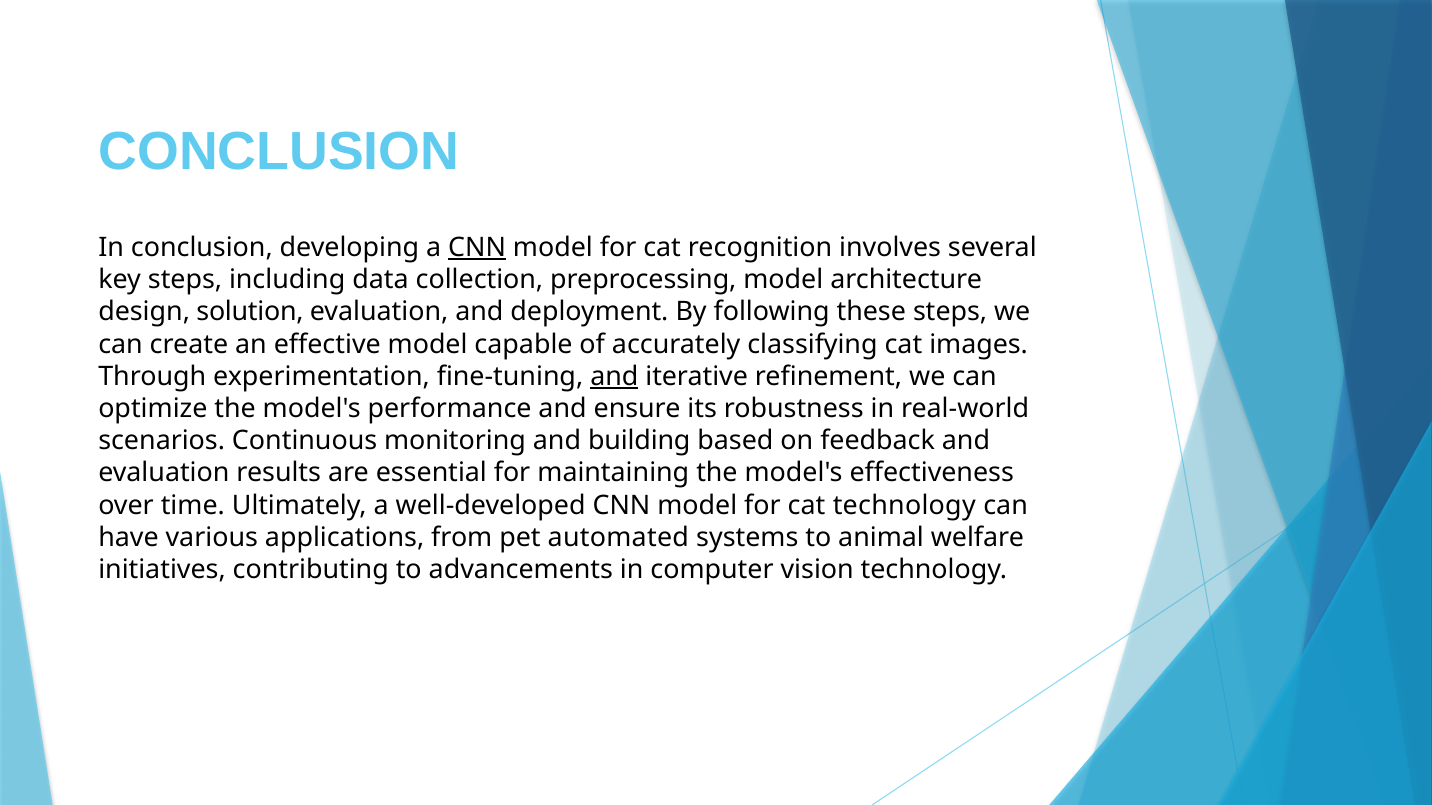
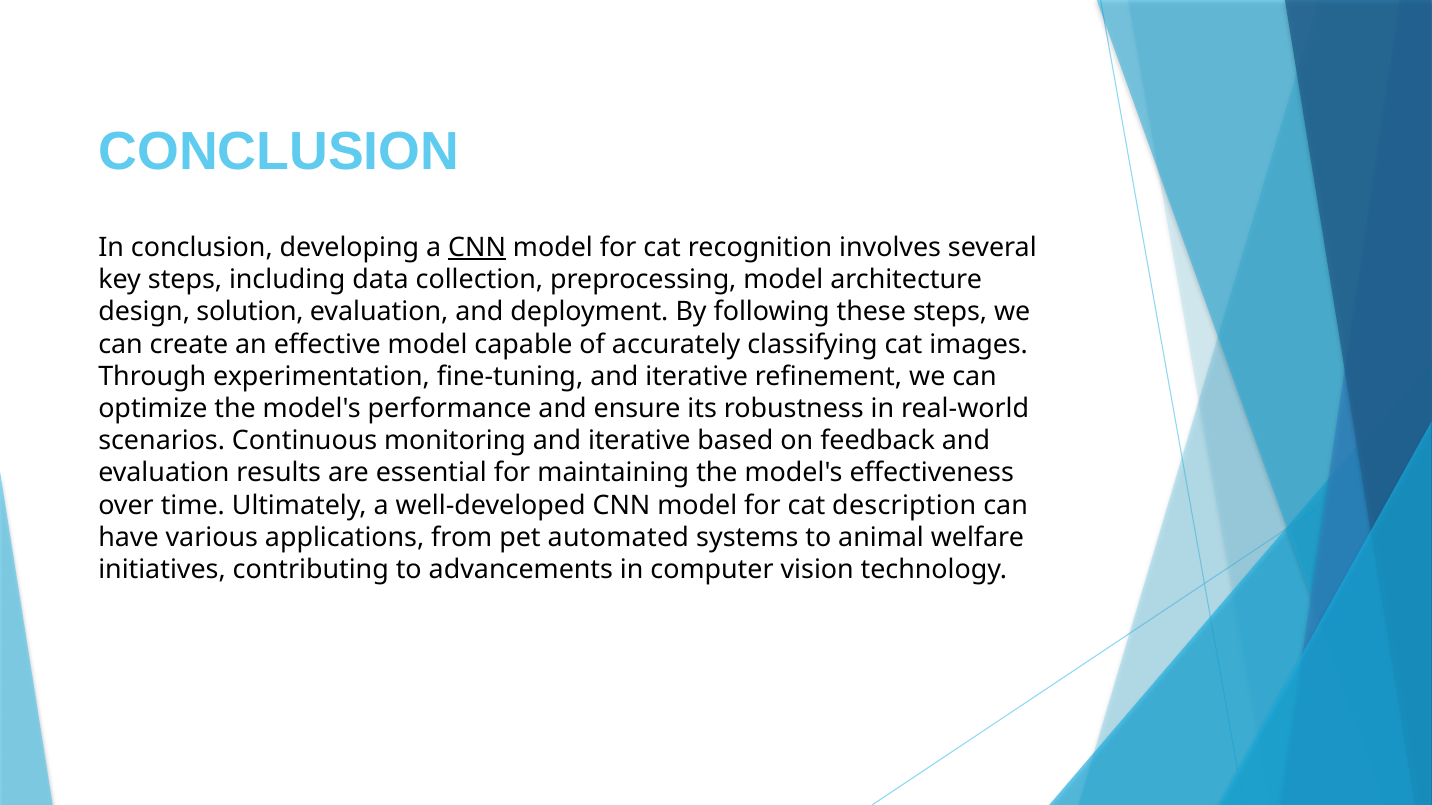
and at (614, 377) underline: present -> none
monitoring and building: building -> iterative
cat technology: technology -> description
